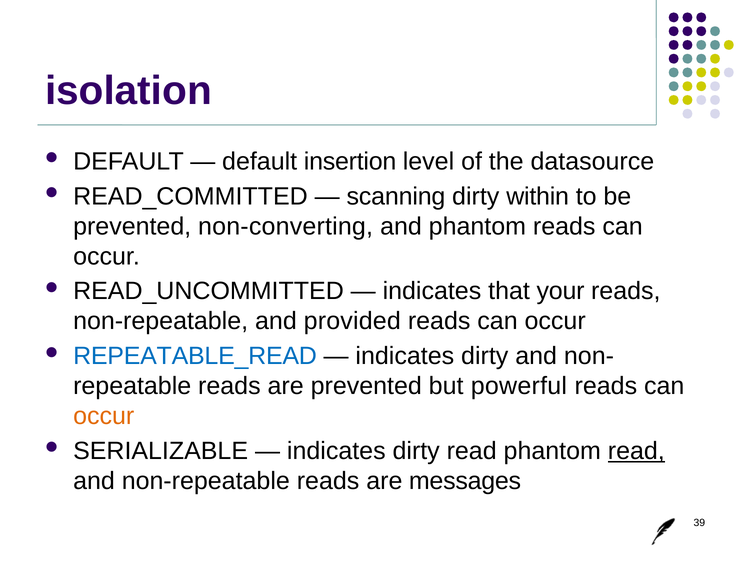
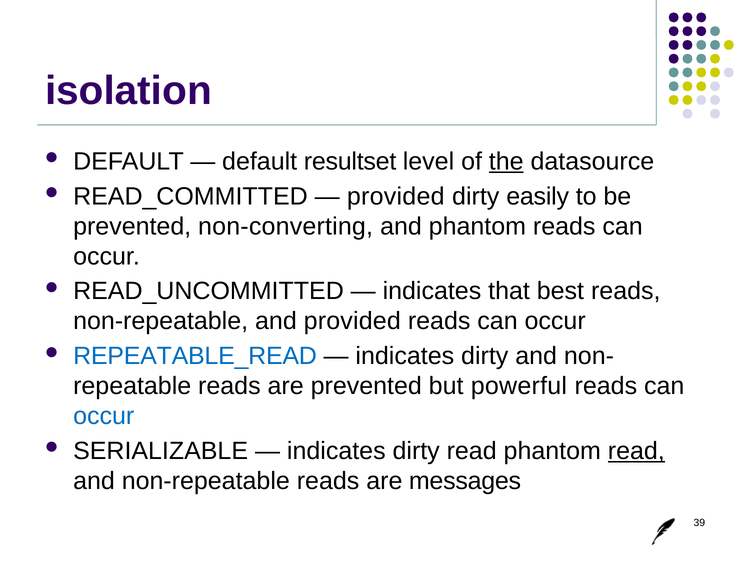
insertion: insertion -> resultset
the underline: none -> present
scanning at (396, 197): scanning -> provided
within: within -> easily
your: your -> best
occur at (104, 417) colour: orange -> blue
